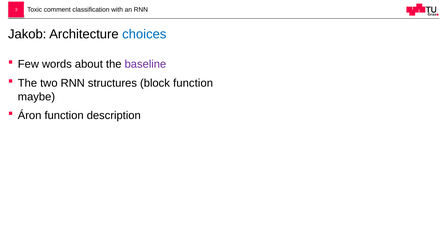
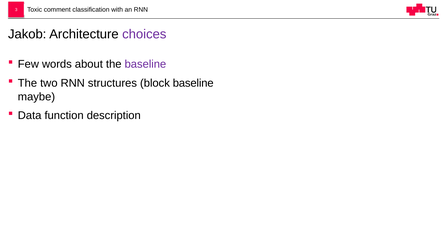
choices colour: blue -> purple
block function: function -> baseline
Áron: Áron -> Data
